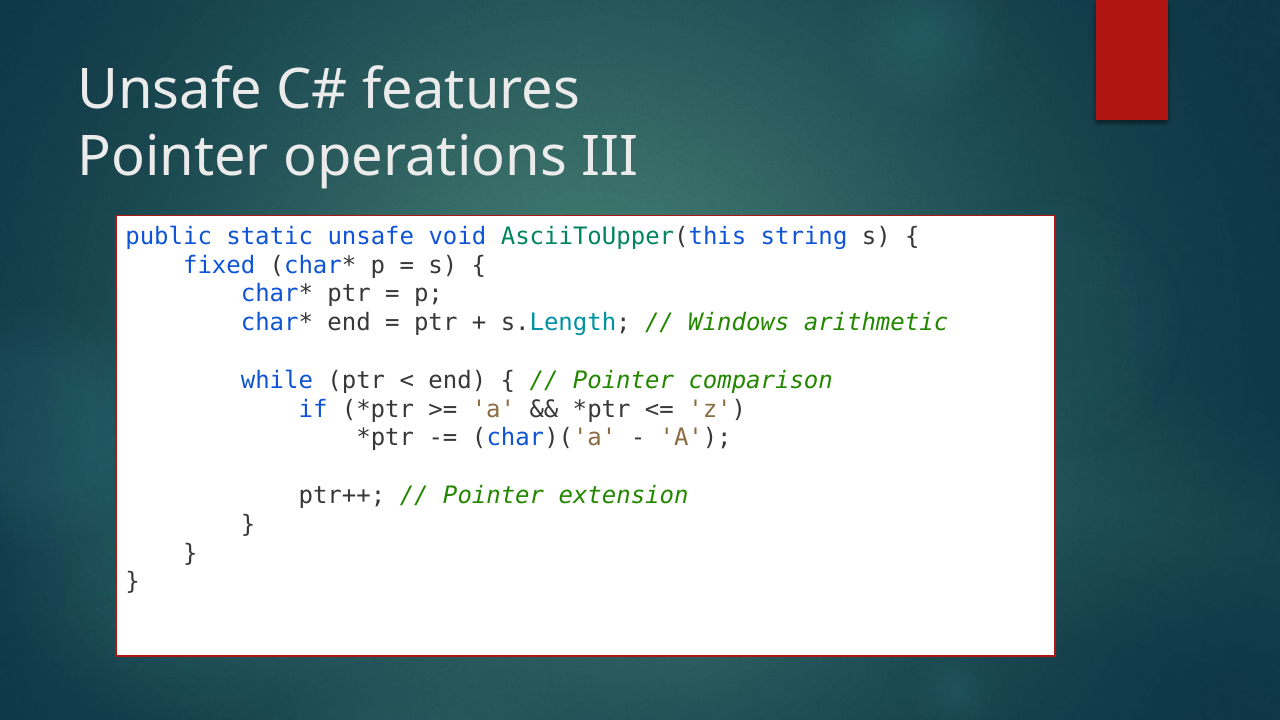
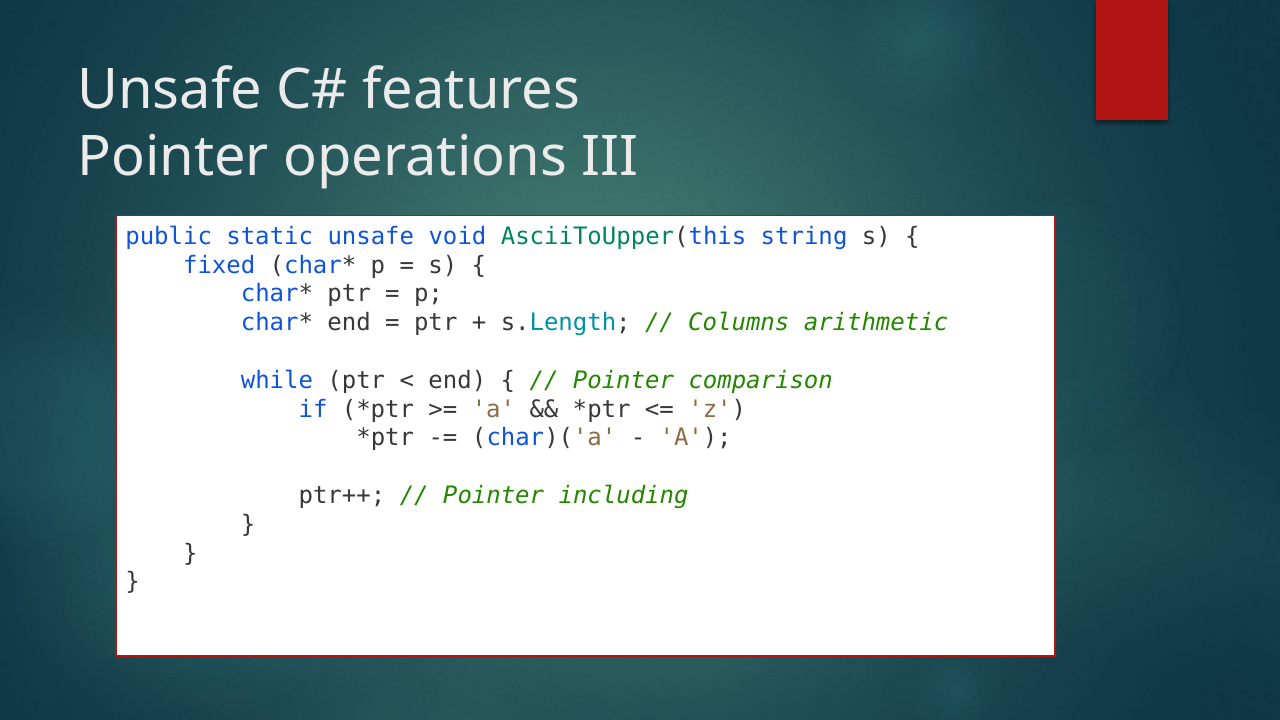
Windows: Windows -> Columns
extension: extension -> including
